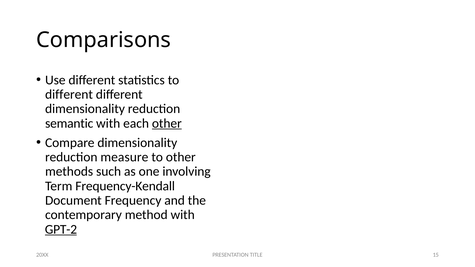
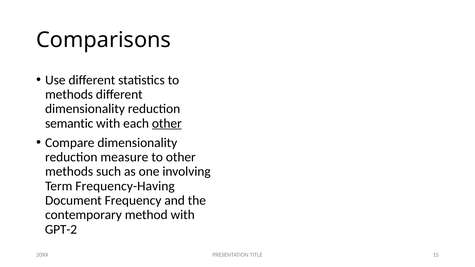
different at (69, 94): different -> methods
Frequency-Kendall: Frequency-Kendall -> Frequency-Having
GPT-2 underline: present -> none
